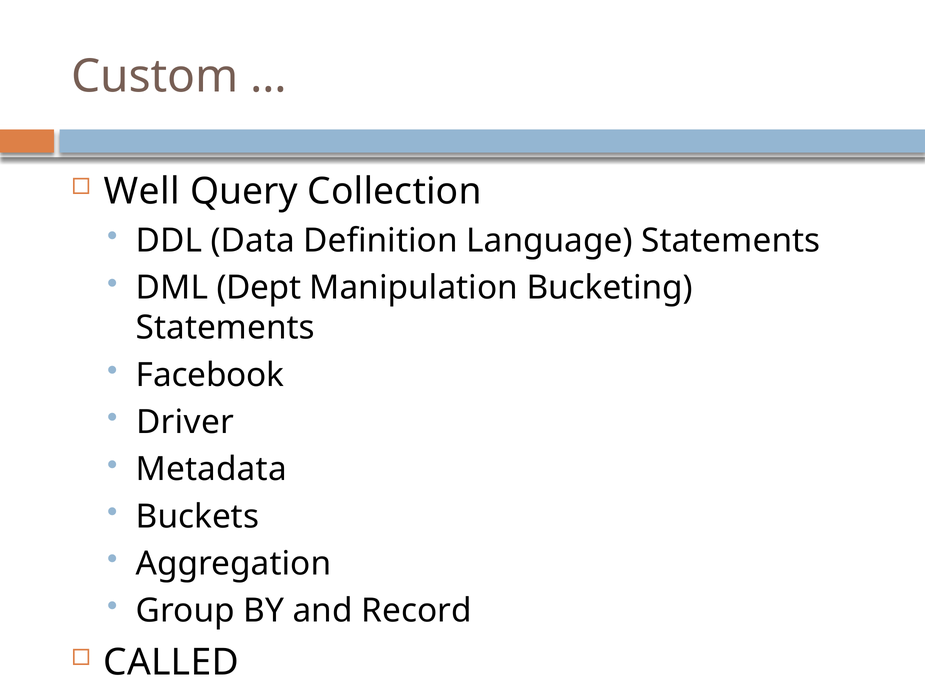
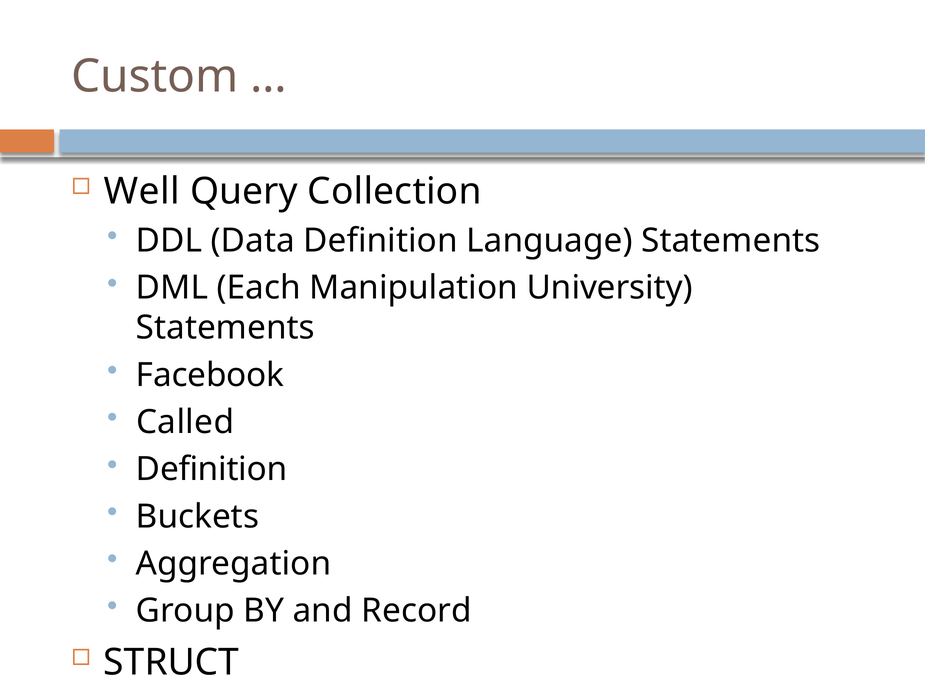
Dept: Dept -> Each
Bucketing: Bucketing -> University
Driver: Driver -> Called
Metadata at (211, 469): Metadata -> Definition
CALLED: CALLED -> STRUCT
